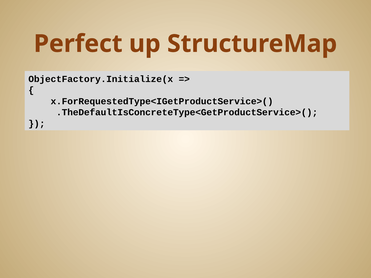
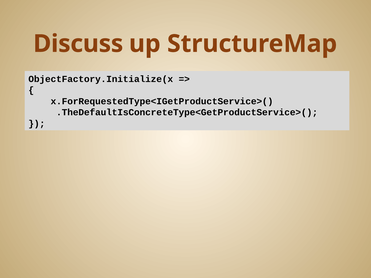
Perfect: Perfect -> Discuss
